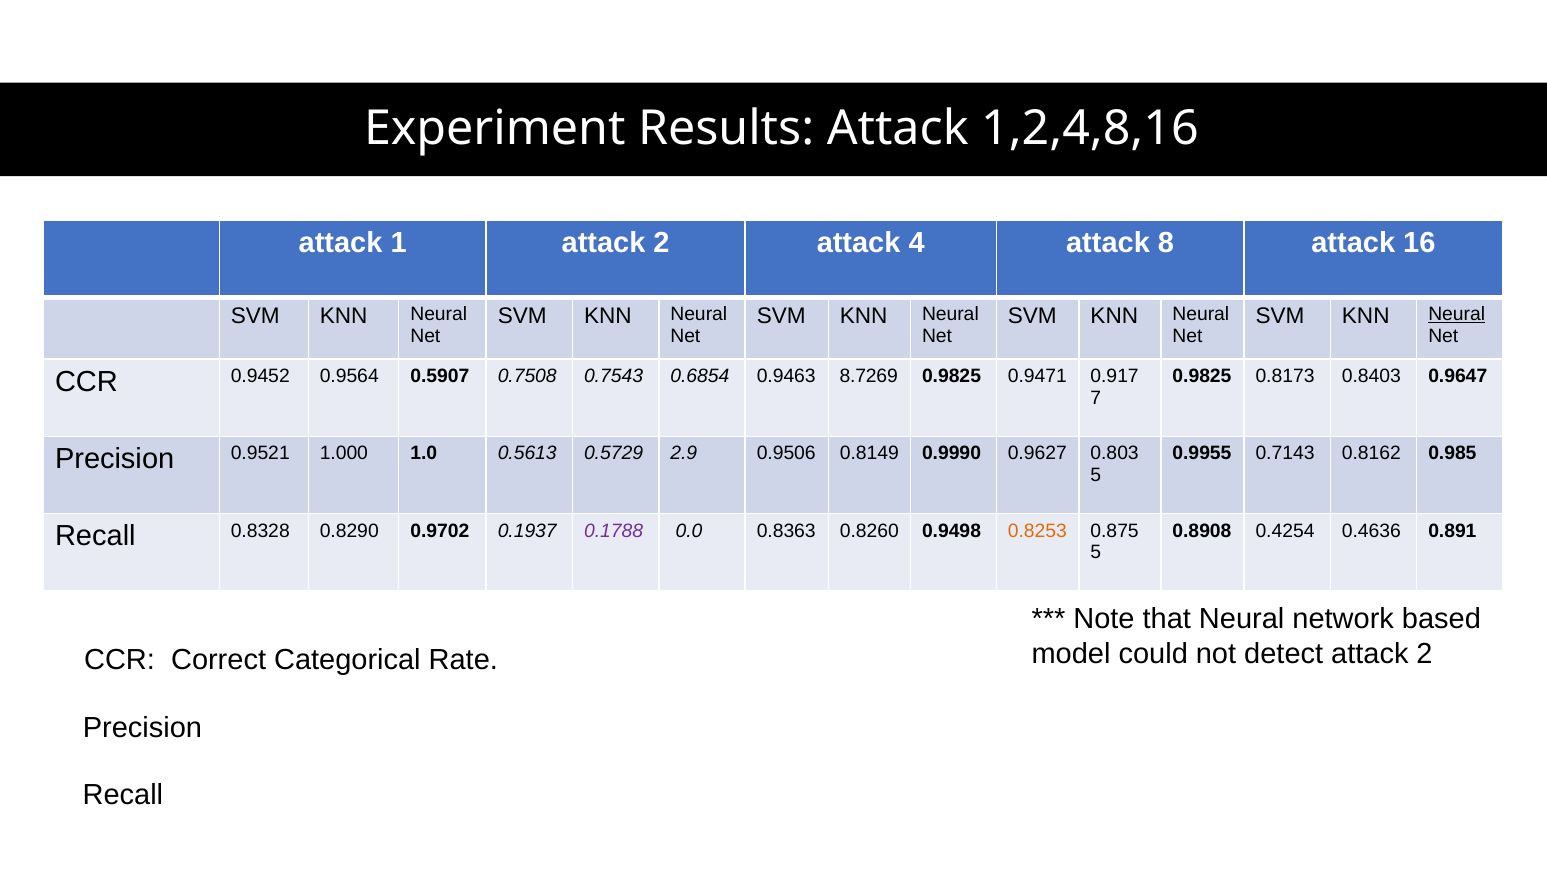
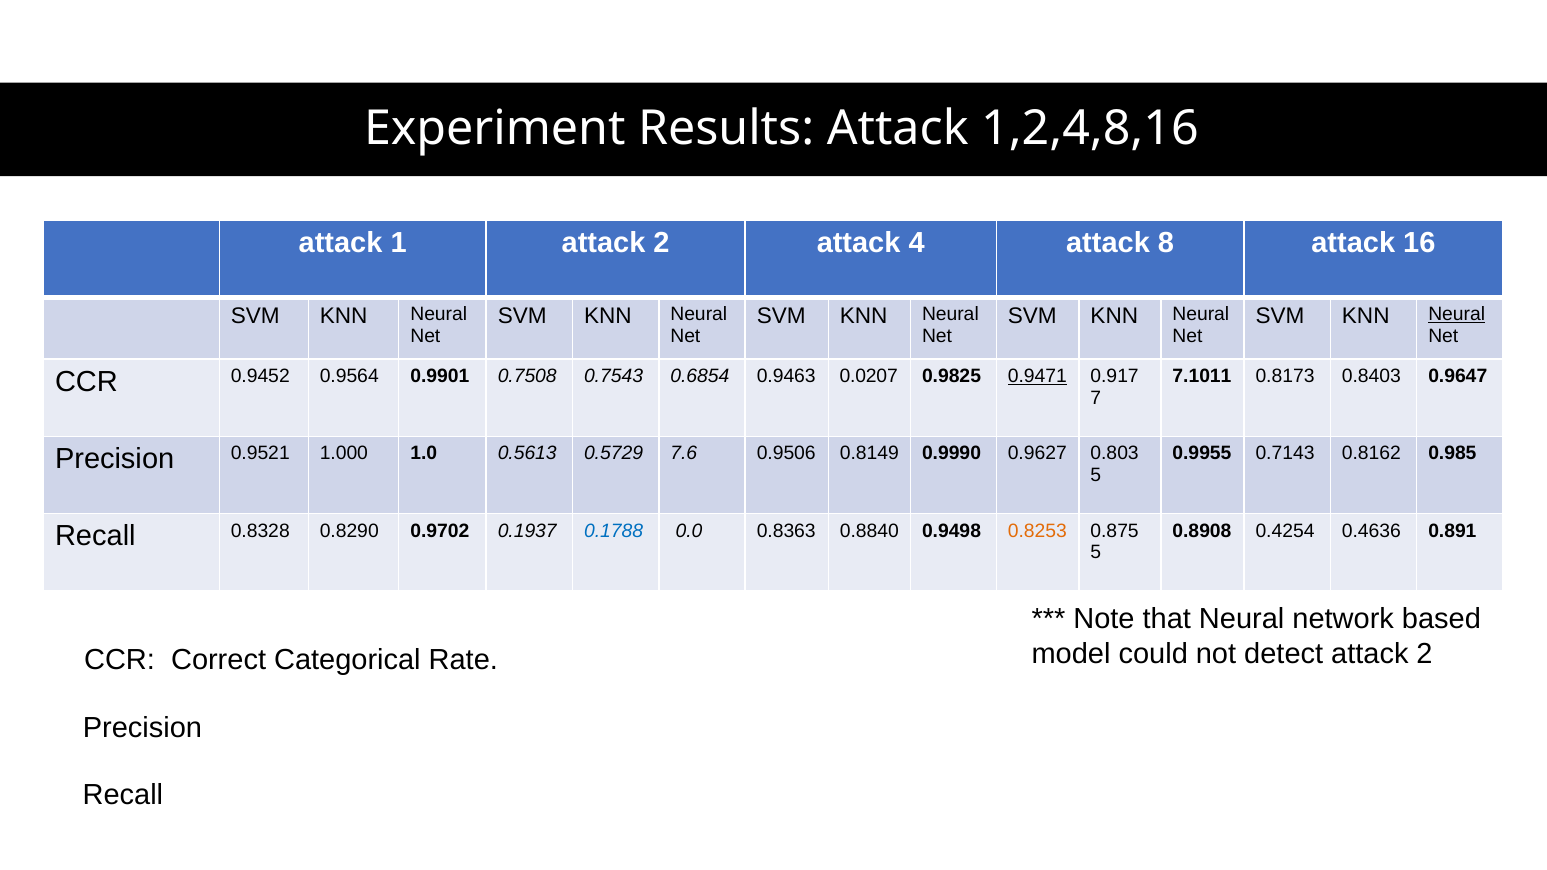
0.9825 at (1202, 376): 0.9825 -> 7.1011
0.5907: 0.5907 -> 0.9901
8.7269: 8.7269 -> 0.0207
0.9471 underline: none -> present
2.9: 2.9 -> 7.6
0.1788 colour: purple -> blue
0.8260: 0.8260 -> 0.8840
